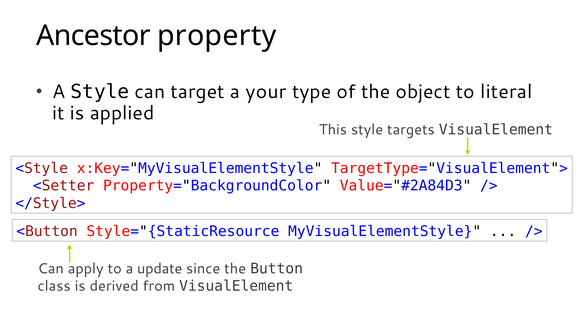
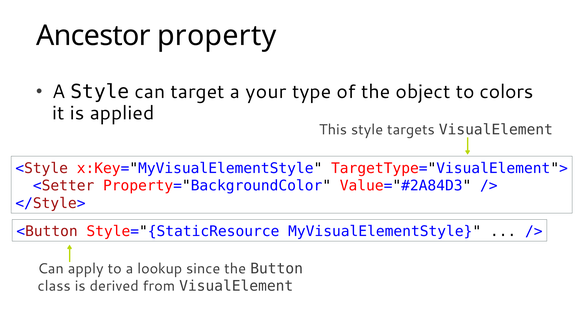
literal: literal -> colors
update: update -> lookup
